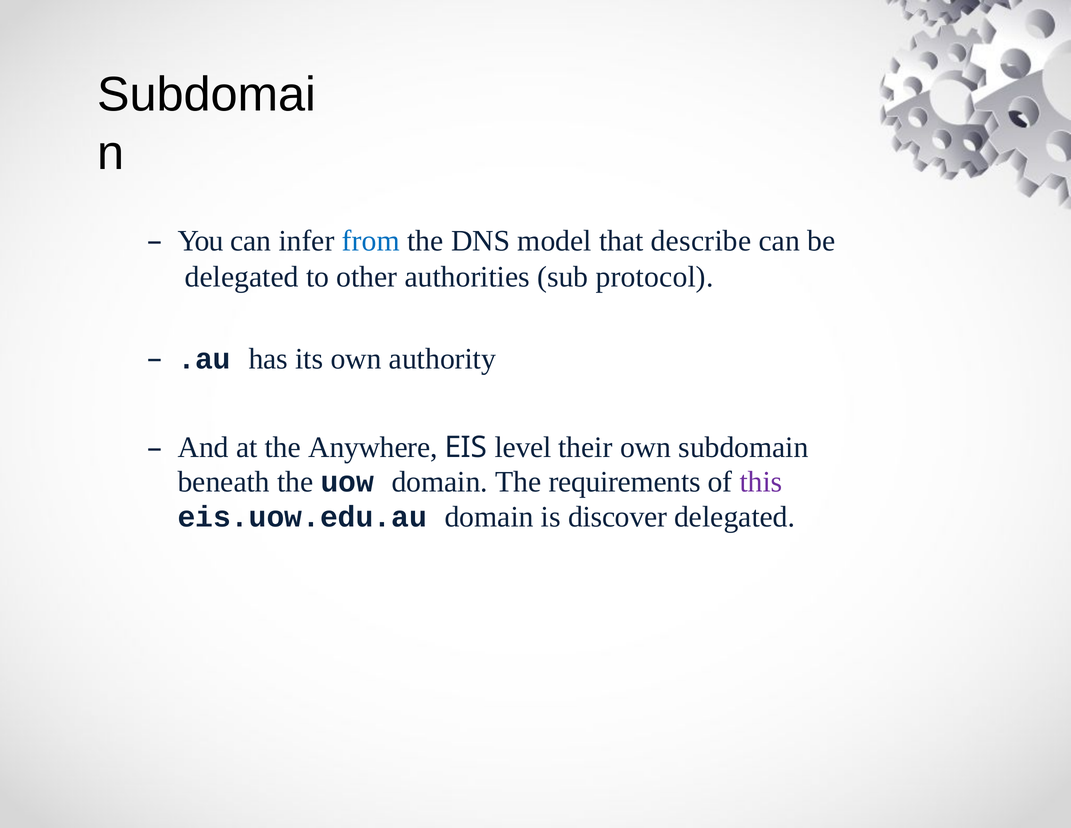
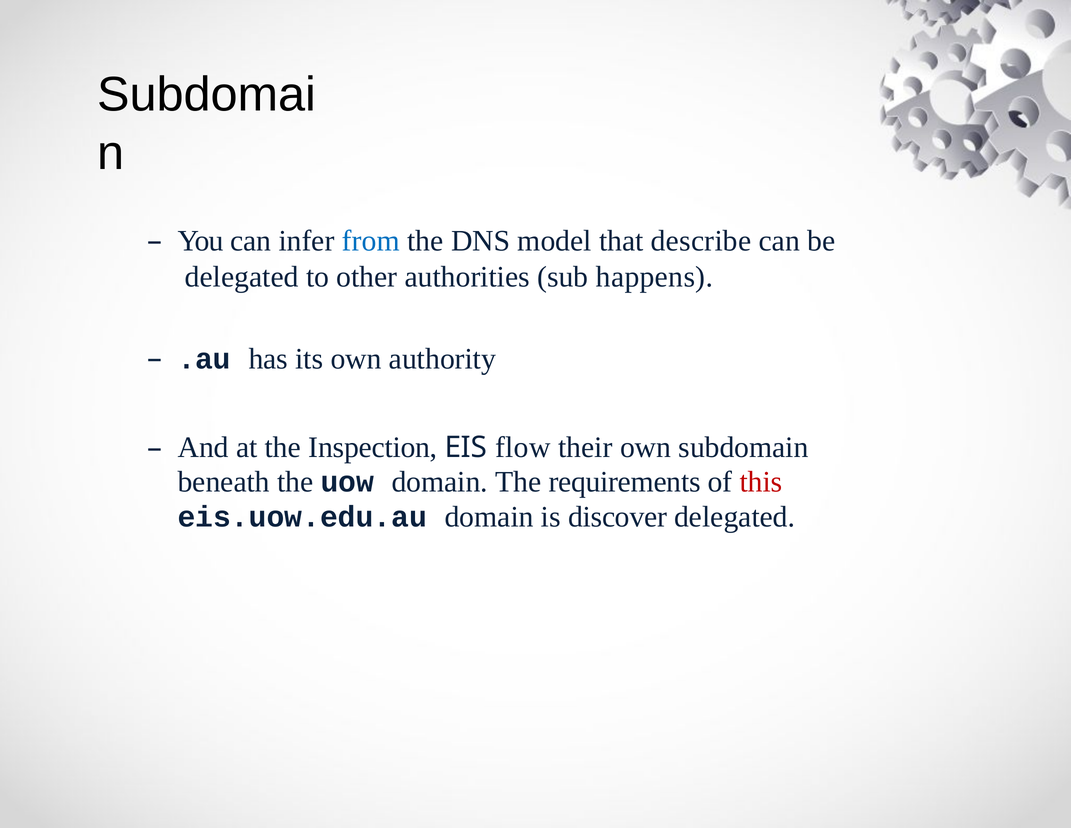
protocol: protocol -> happens
Anywhere: Anywhere -> Inspection
level: level -> flow
this colour: purple -> red
